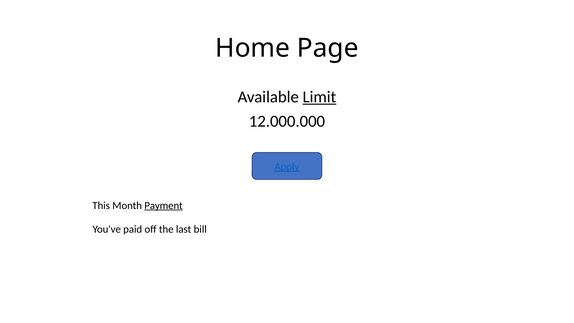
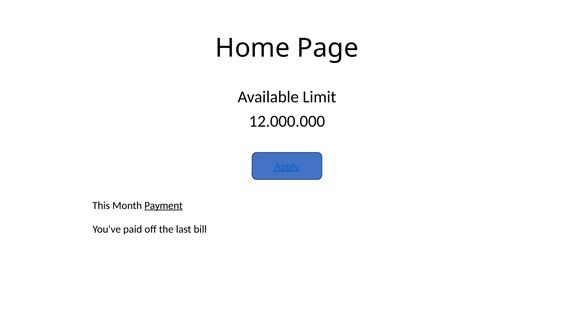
Limit underline: present -> none
